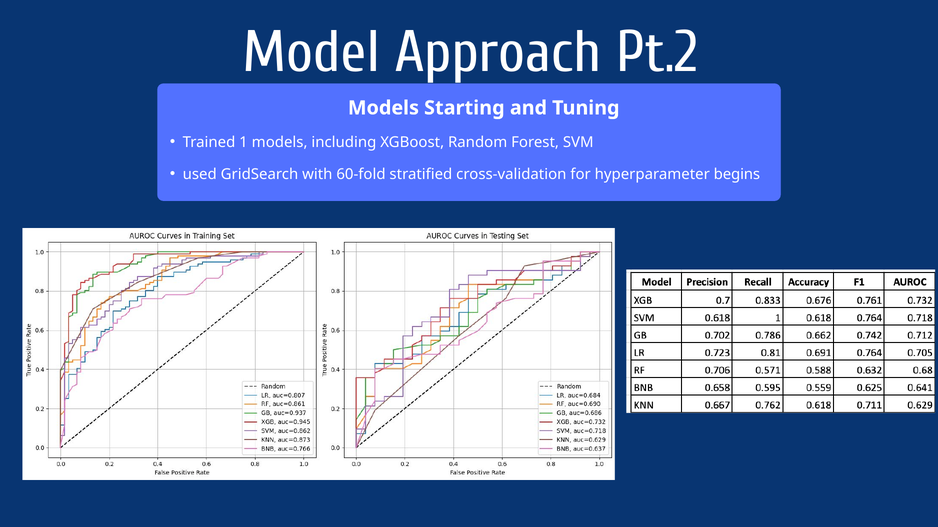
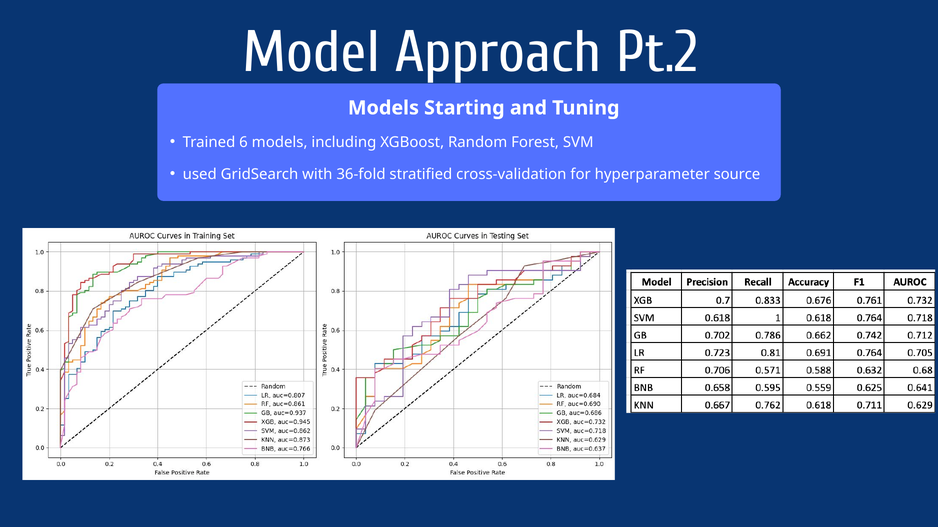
1: 1 -> 6
60-fold: 60-fold -> 36-fold
begins: begins -> source
